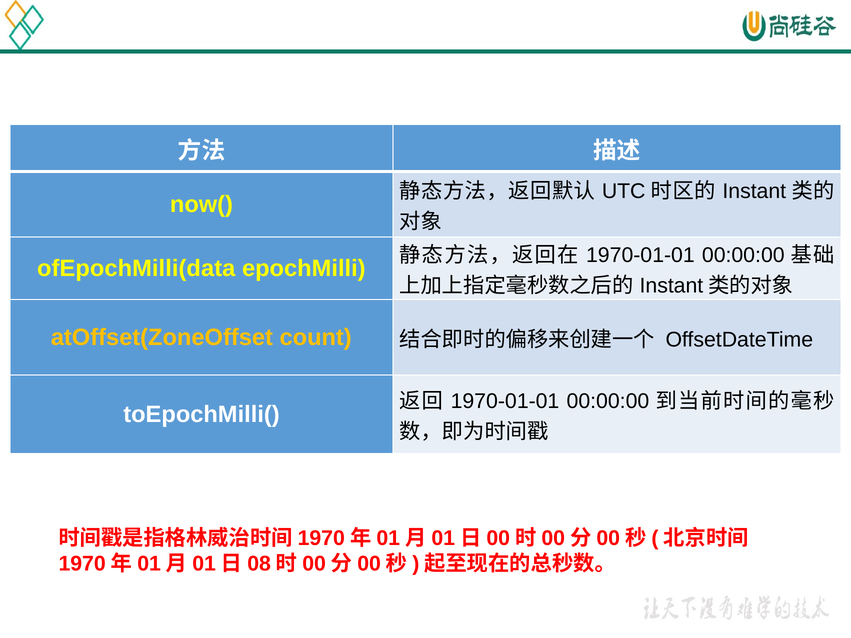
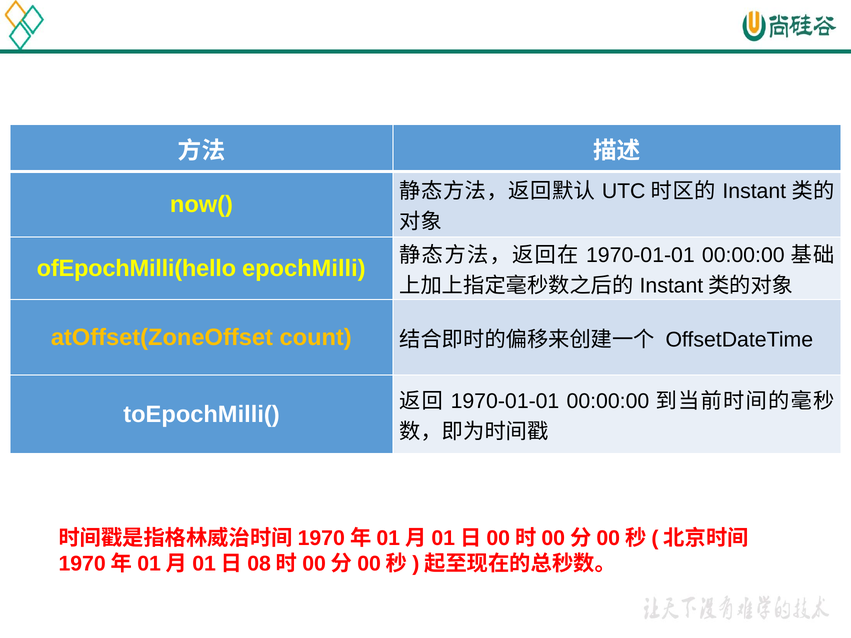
ofEpochMilli(data: ofEpochMilli(data -> ofEpochMilli(hello
